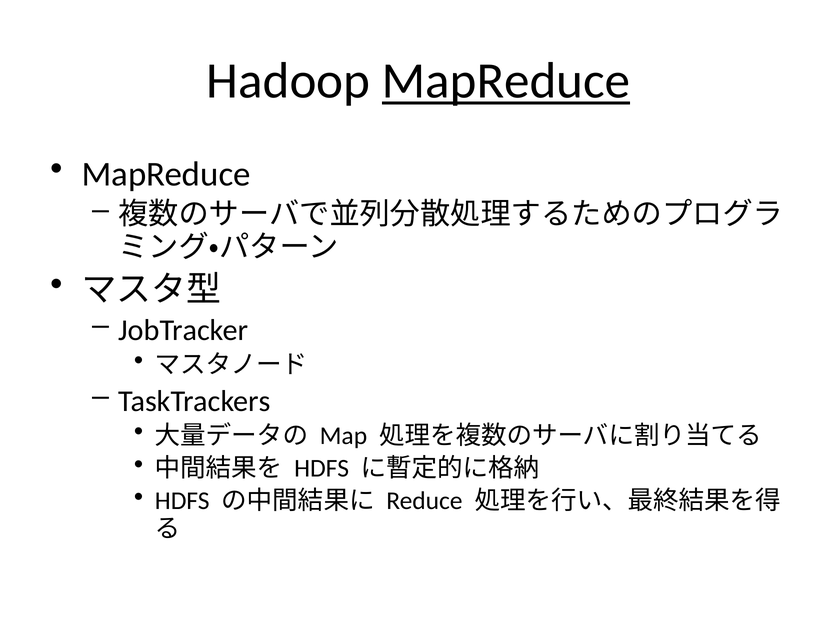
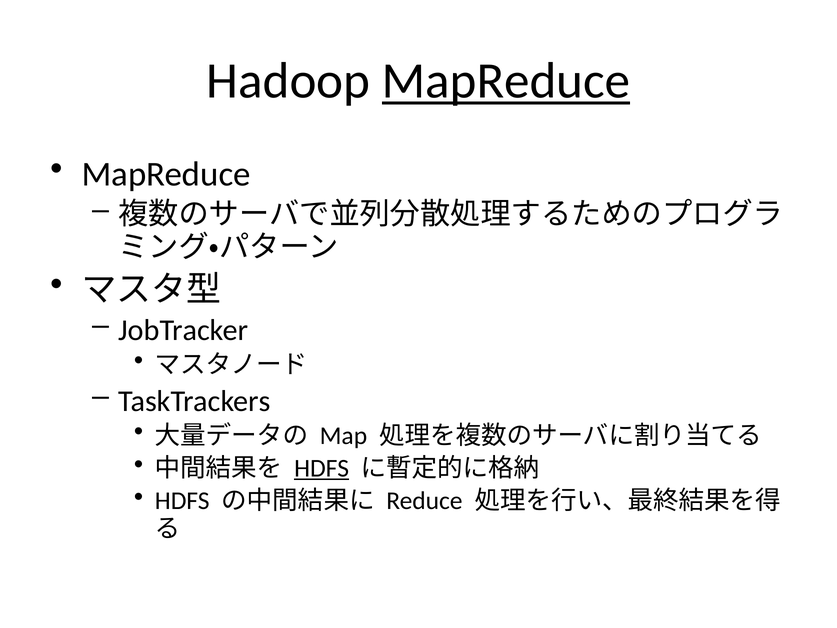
HDFS at (322, 468) underline: none -> present
